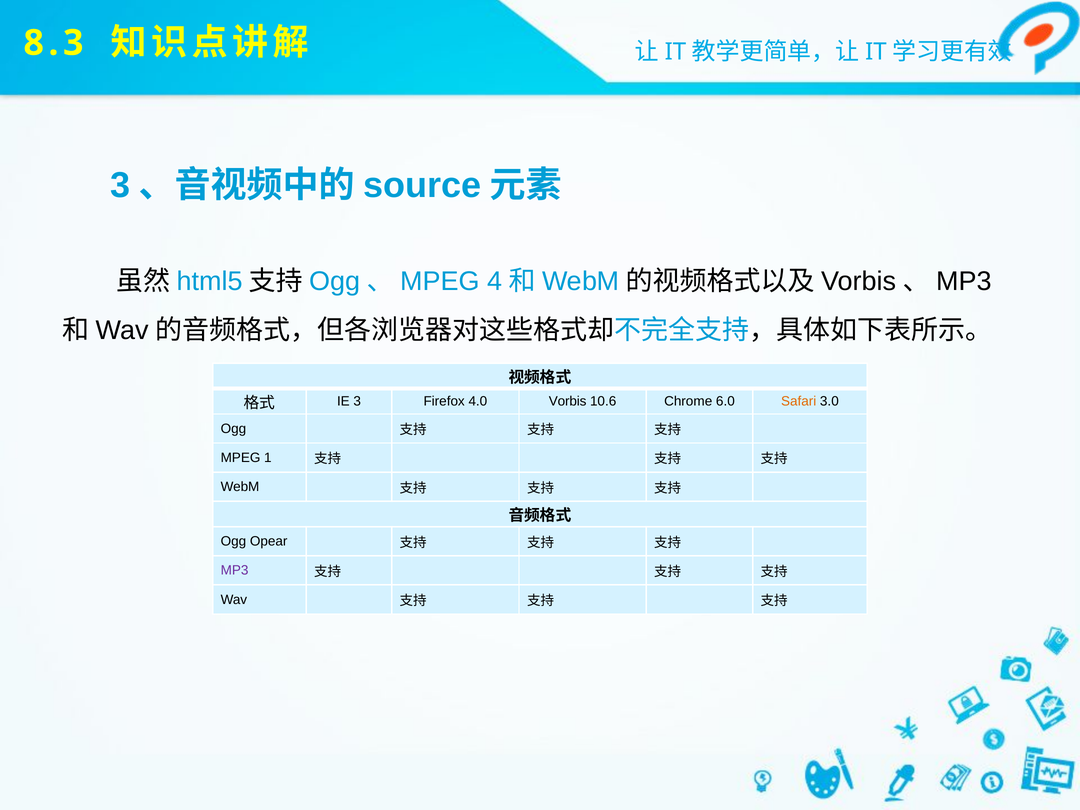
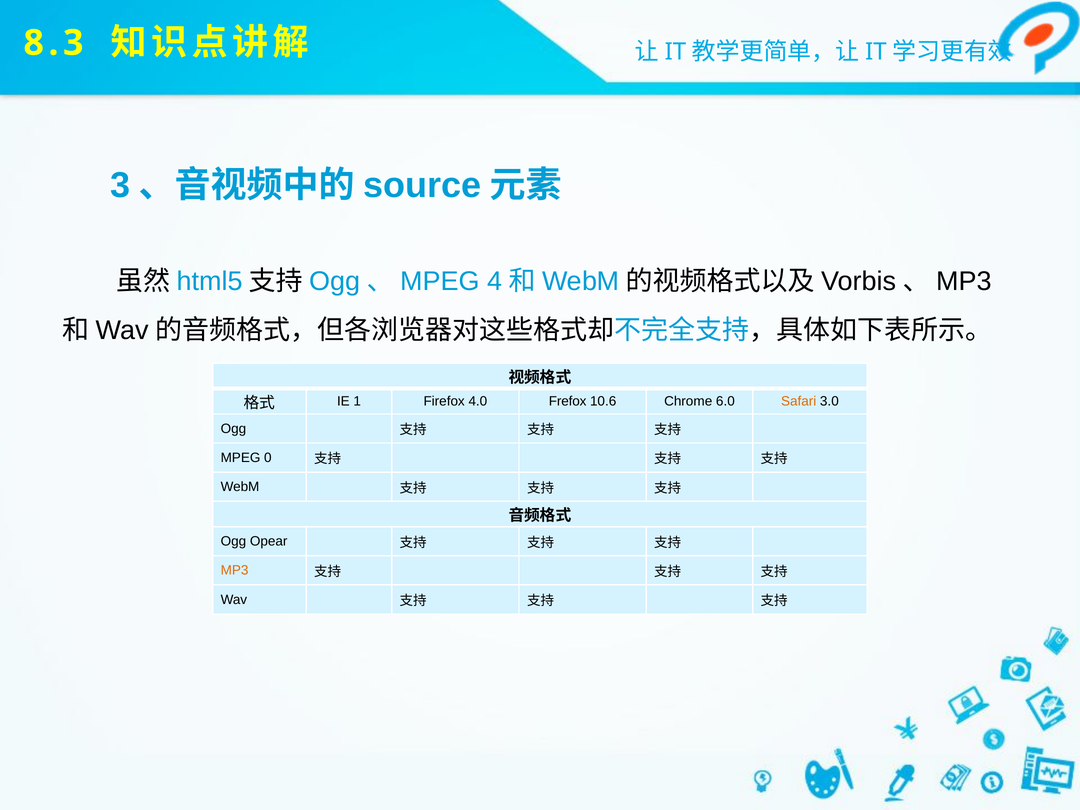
3: 3 -> 1
Vorbis: Vorbis -> Frefox
1: 1 -> 0
MP3 colour: purple -> orange
